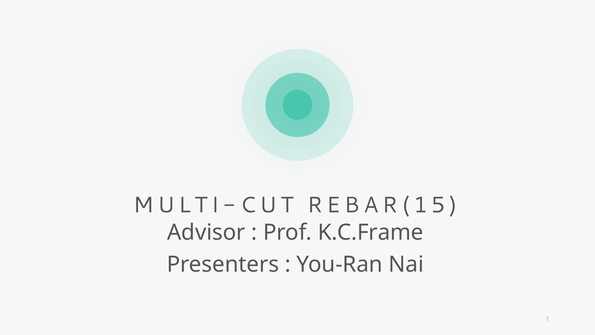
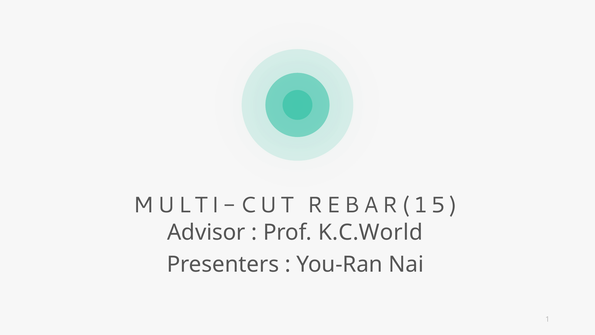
K.C.Frame: K.C.Frame -> K.C.World
